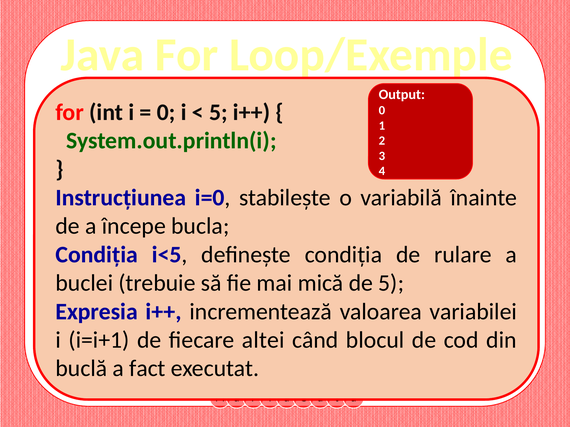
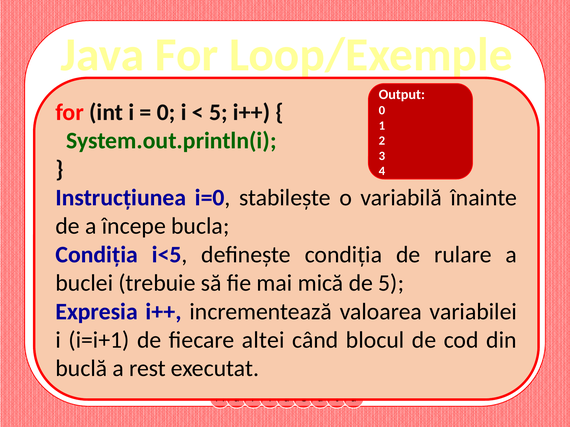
fact: fact -> rest
